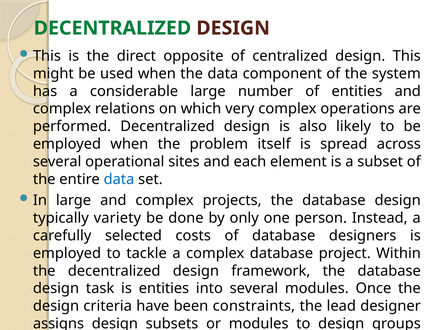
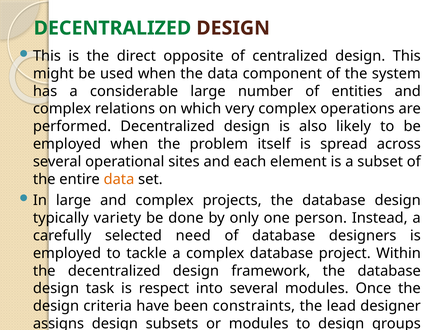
data at (119, 179) colour: blue -> orange
costs: costs -> need
is entities: entities -> respect
